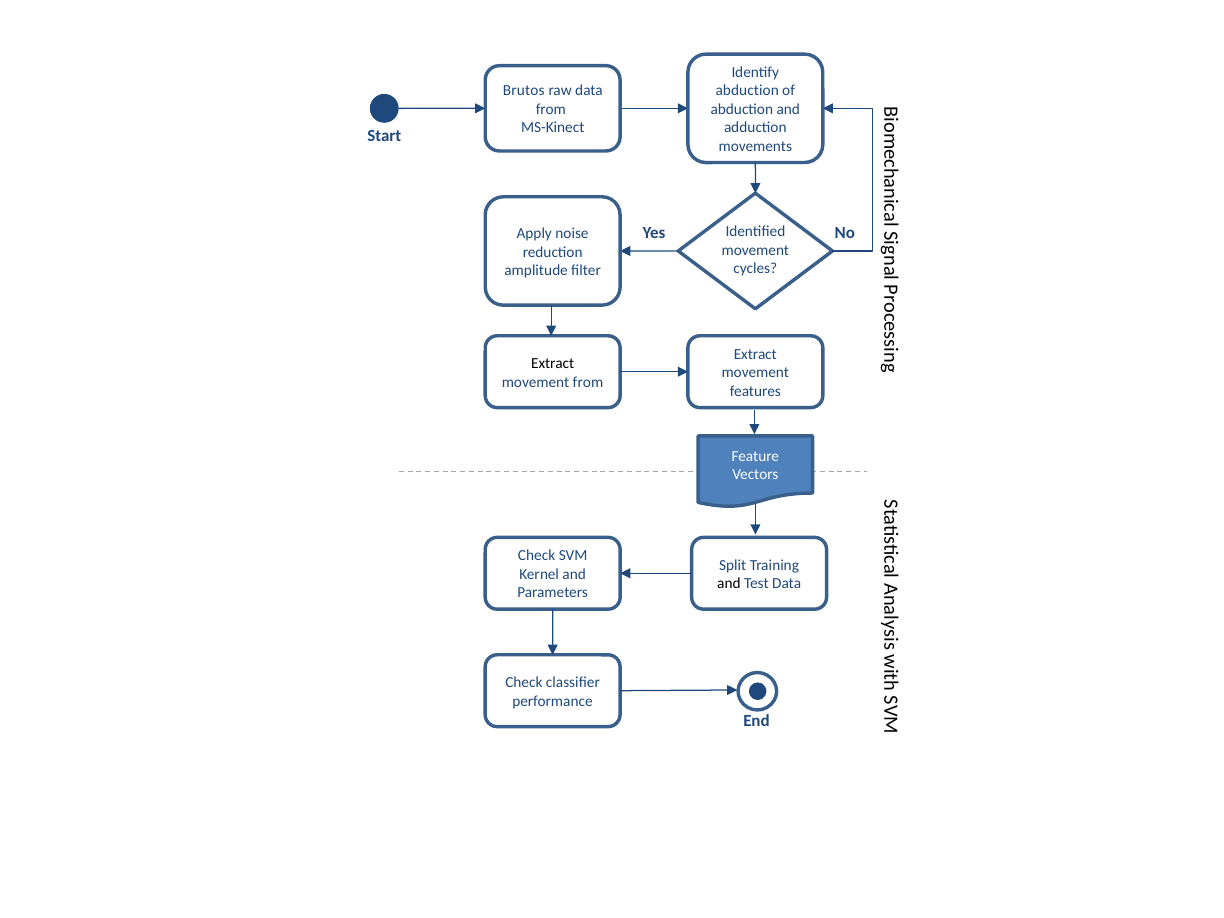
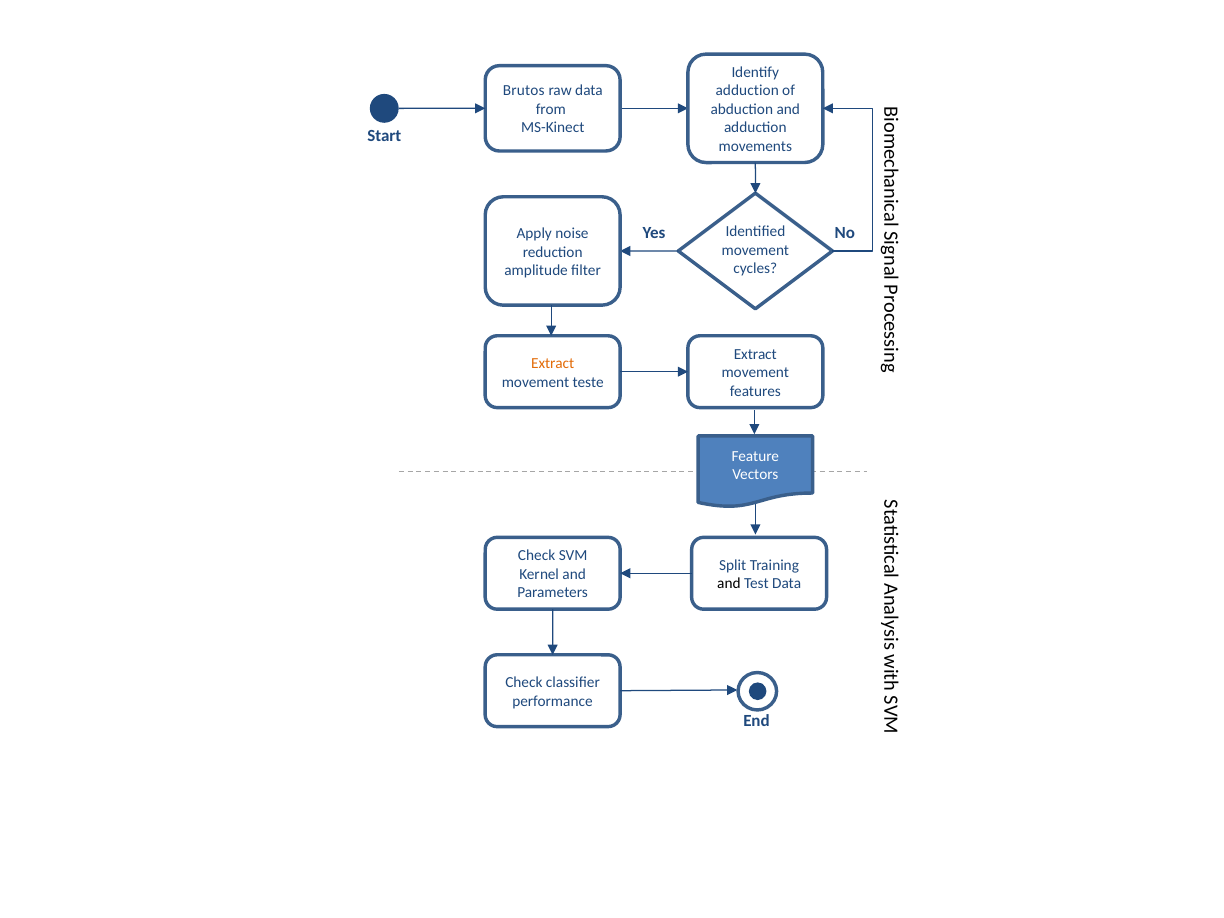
abduction at (747, 91): abduction -> adduction
Extract at (553, 364) colour: black -> orange
movement from: from -> teste
